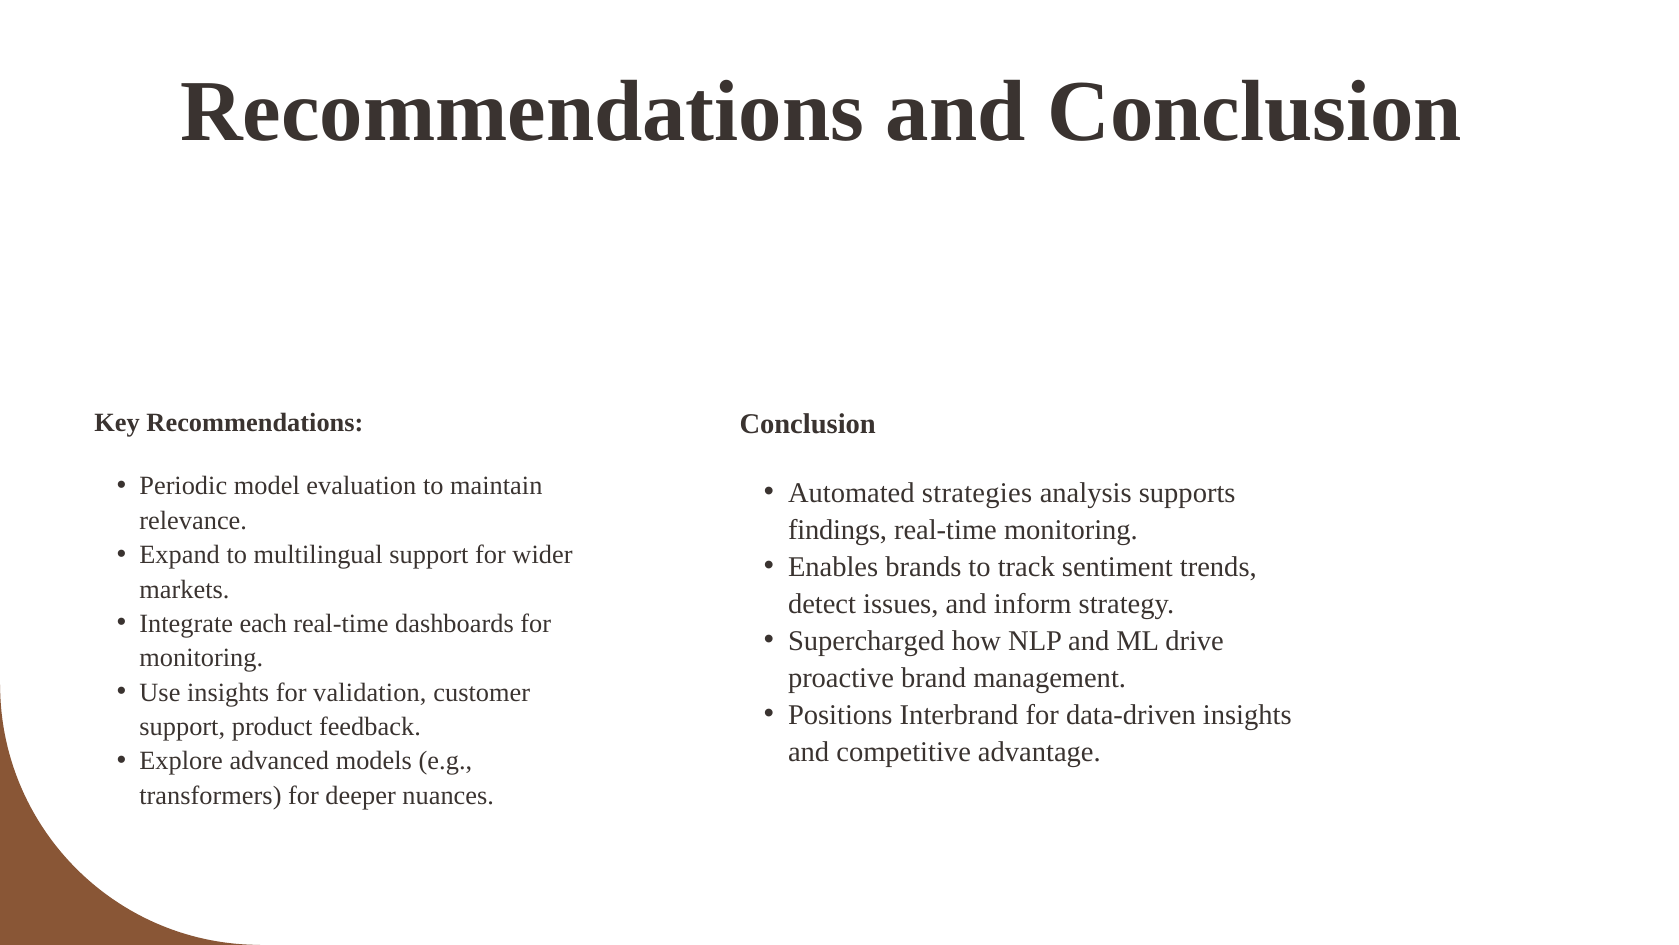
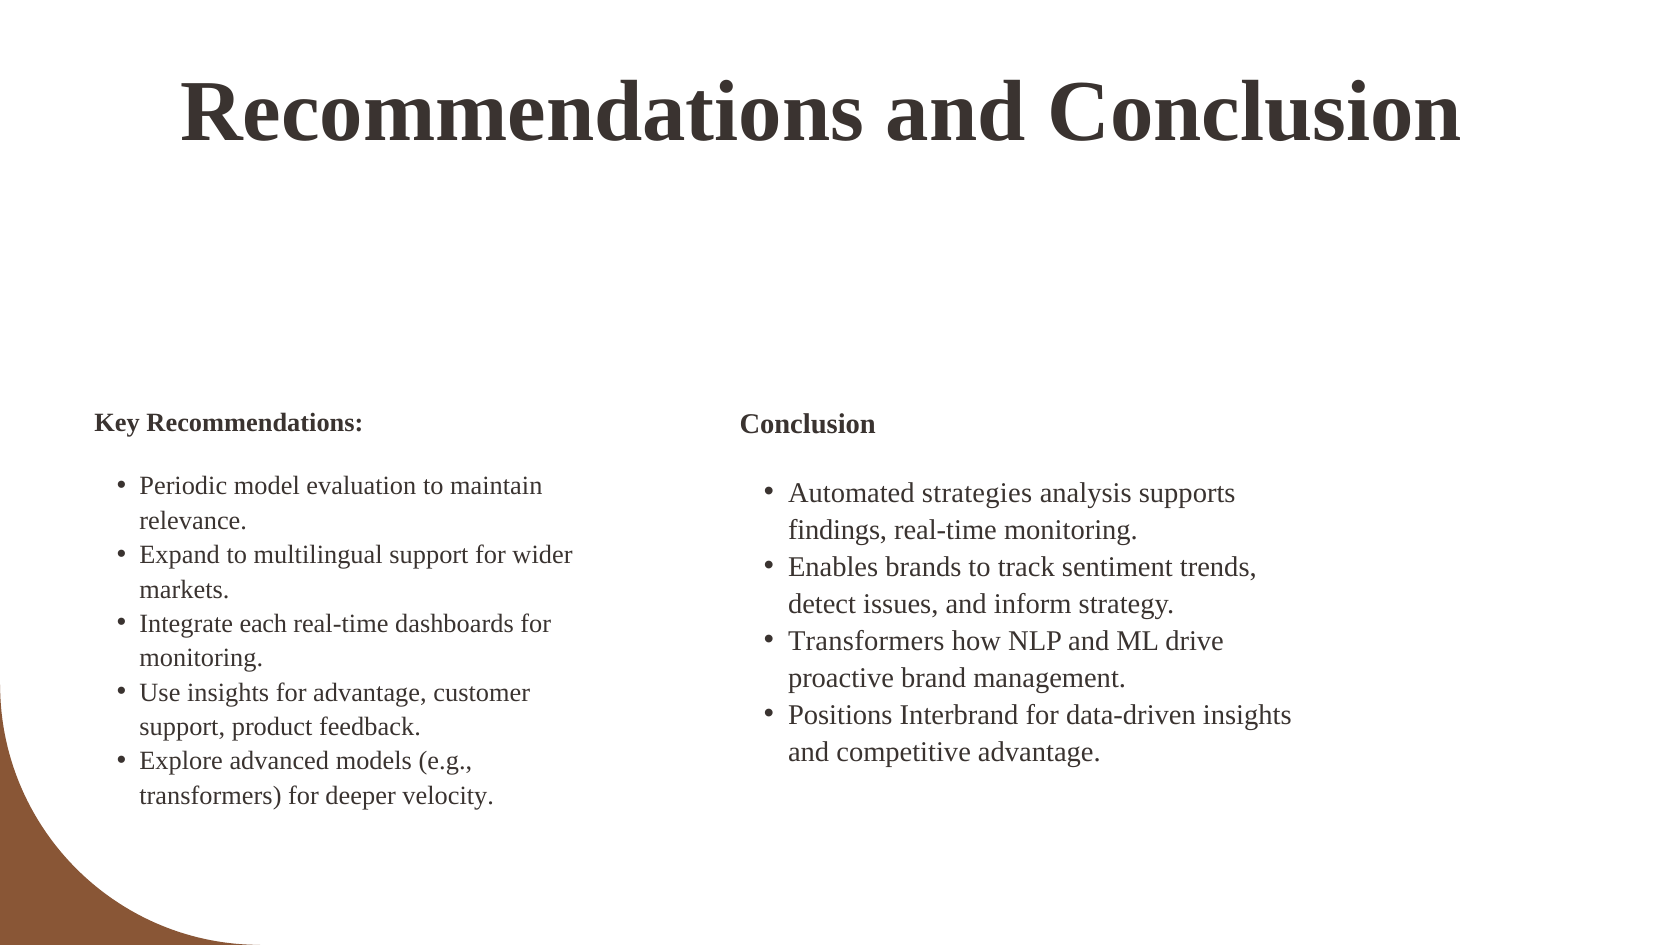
Supercharged at (866, 640): Supercharged -> Transformers
for validation: validation -> advantage
nuances: nuances -> velocity
